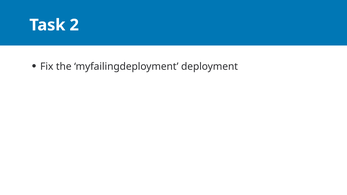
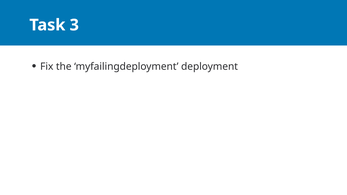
2: 2 -> 3
